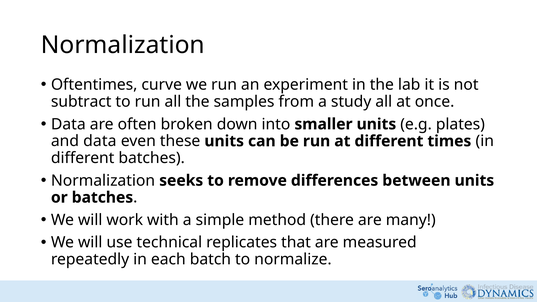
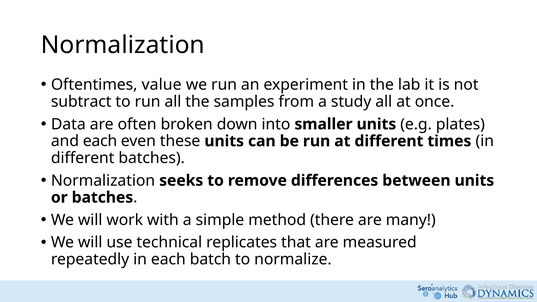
curve: curve -> value
and data: data -> each
